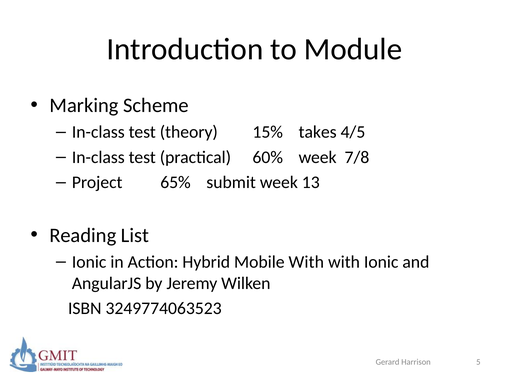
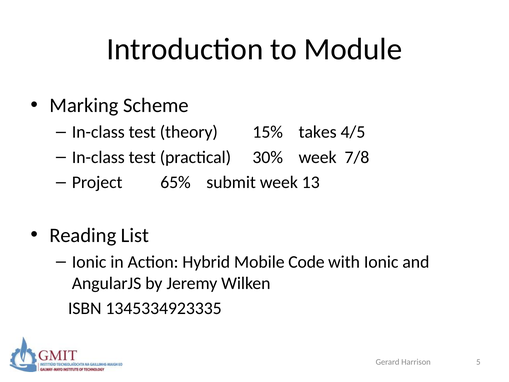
60%: 60% -> 30%
Mobile With: With -> Code
3249774063523: 3249774063523 -> 1345334923335
